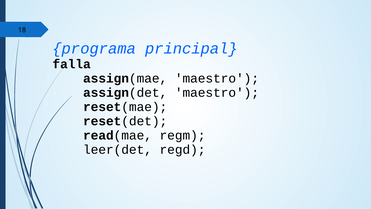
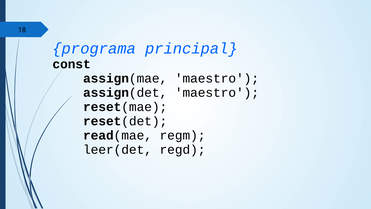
falla: falla -> const
